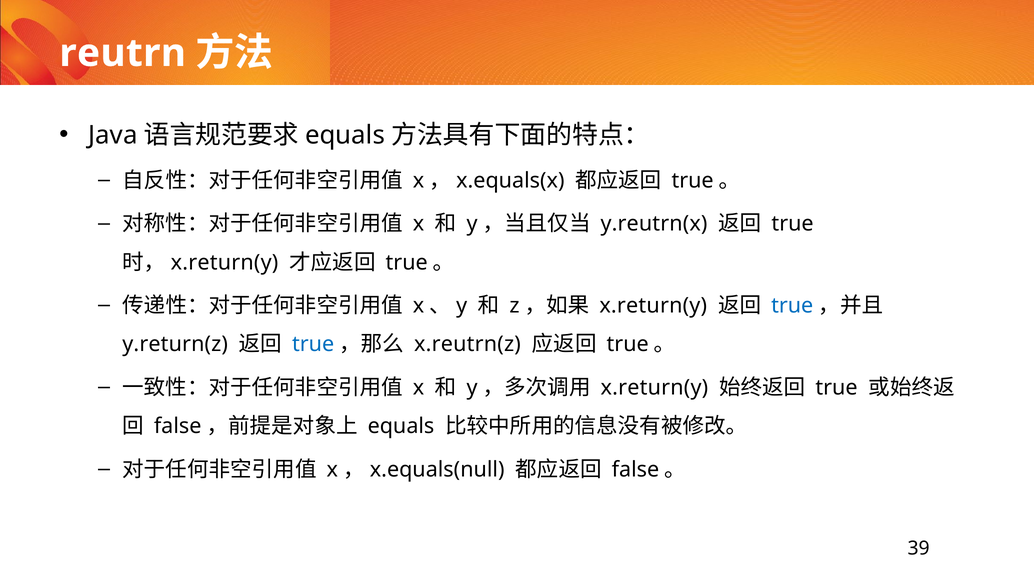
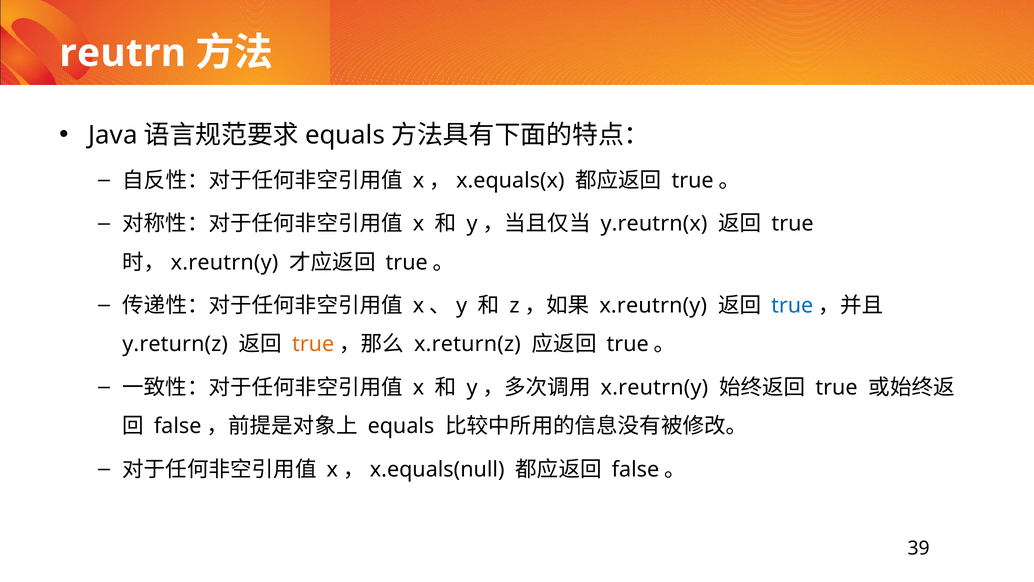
x.return(y at (225, 262): x.return(y -> x.reutrn(y
x.return(y at (653, 305): x.return(y -> x.reutrn(y
true at (313, 344) colour: blue -> orange
x.reutrn(z: x.reutrn(z -> x.return(z
x.return(y at (654, 387): x.return(y -> x.reutrn(y
